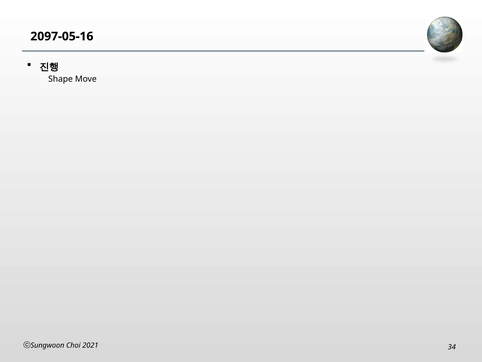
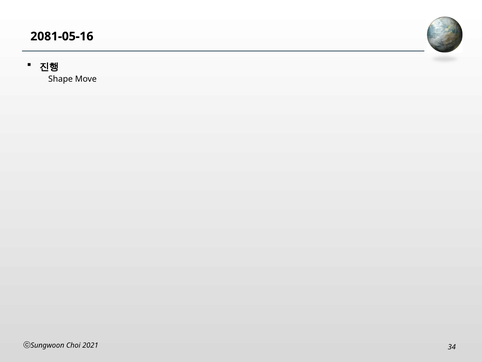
2097-05-16: 2097-05-16 -> 2081-05-16
